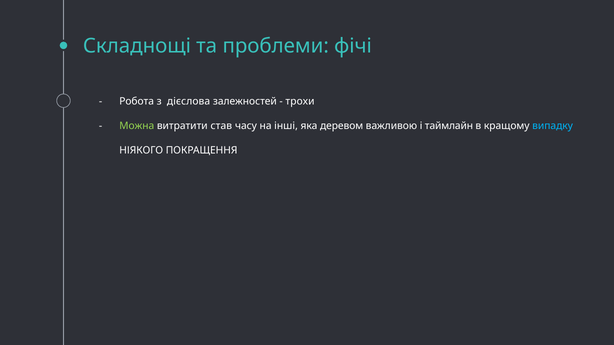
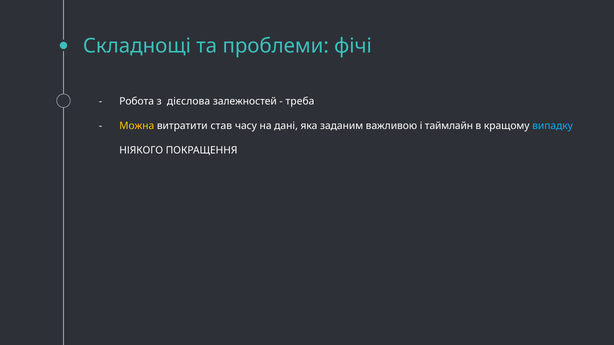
трохи: трохи -> треба
Можна colour: light green -> yellow
інші: інші -> дані
деревом: деревом -> заданим
